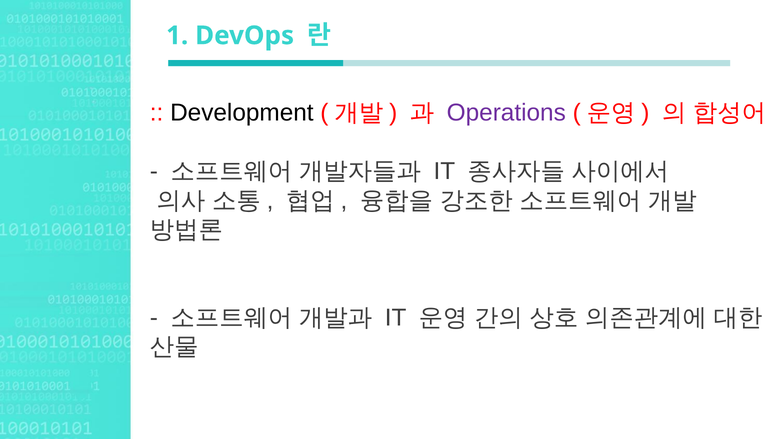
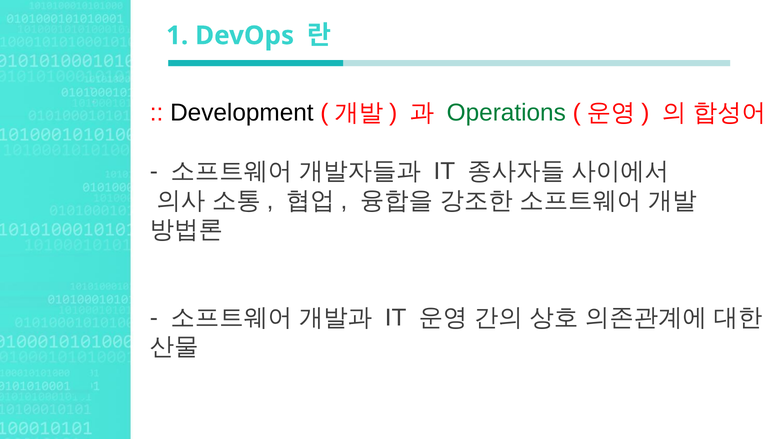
Operations colour: purple -> green
